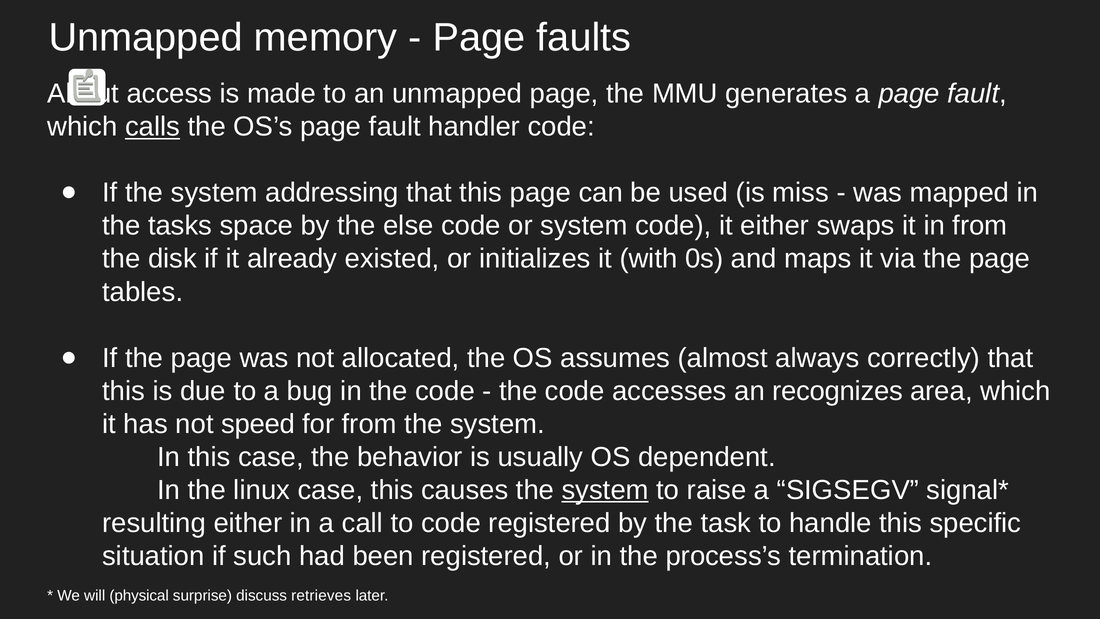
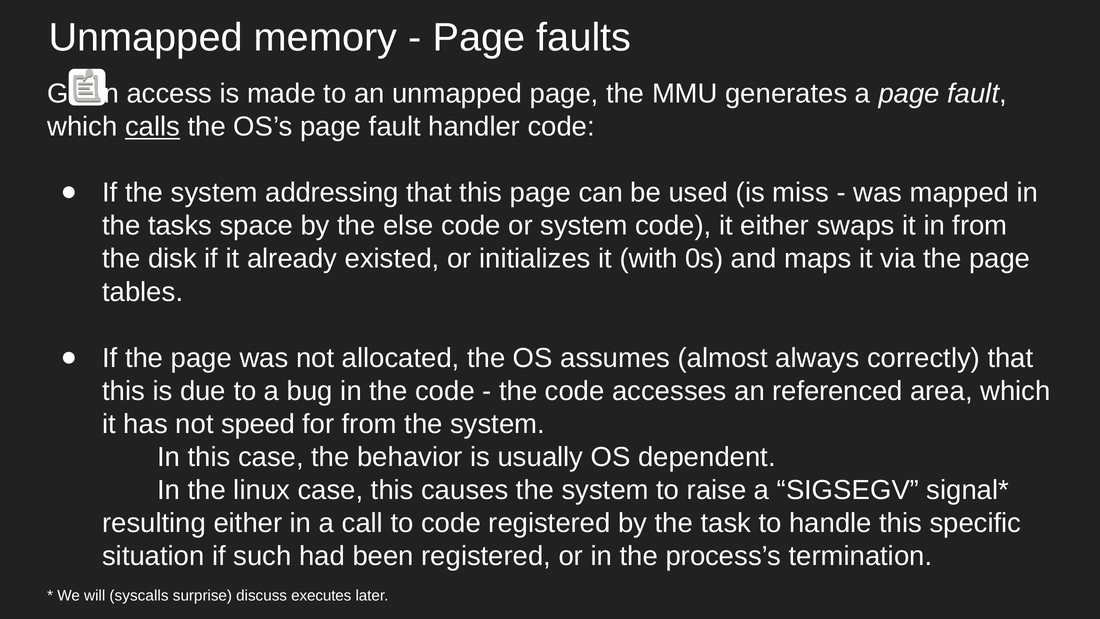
About: About -> Given
recognizes: recognizes -> referenced
system at (605, 490) underline: present -> none
physical: physical -> syscalls
retrieves: retrieves -> executes
